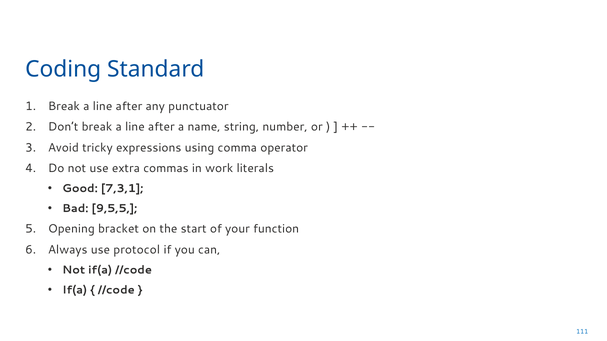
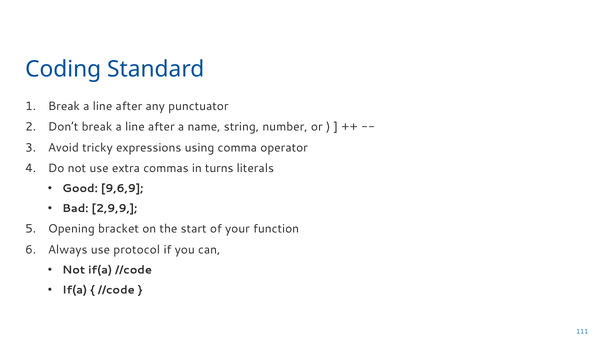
work: work -> turns
7,3,1: 7,3,1 -> 9,6,9
9,5,5: 9,5,5 -> 2,9,9
